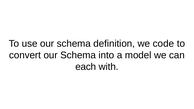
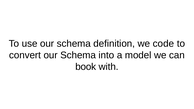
each: each -> book
